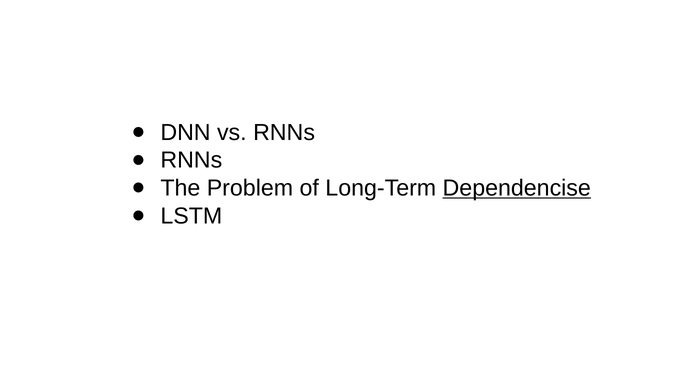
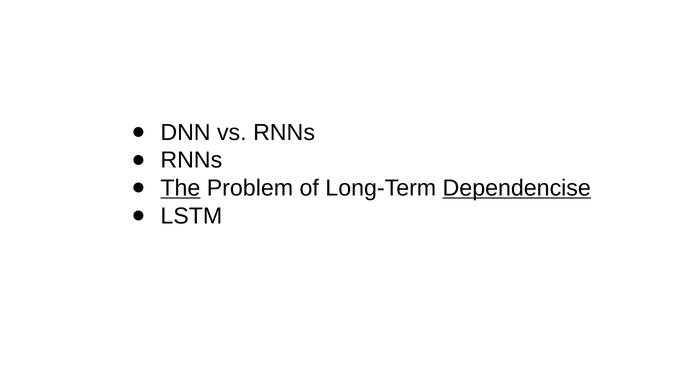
The underline: none -> present
